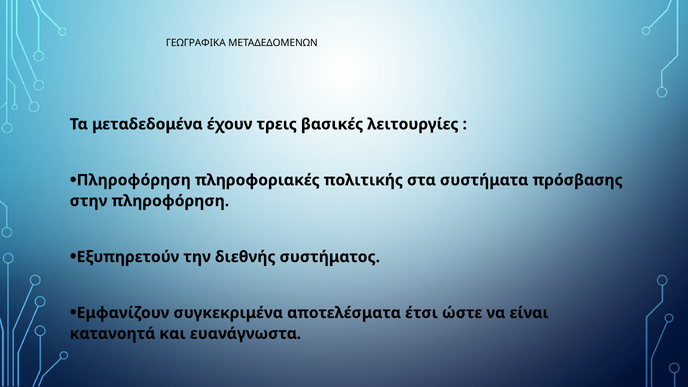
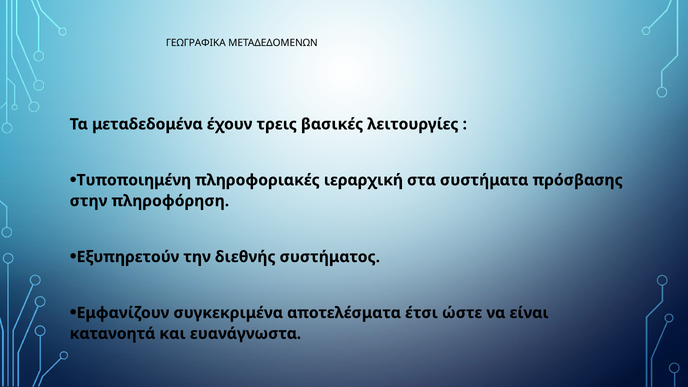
Πληροφόρηση at (134, 180): Πληροφόρηση -> Τυποποιημένη
πολιτικής: πολιτικής -> ιεραρχική
